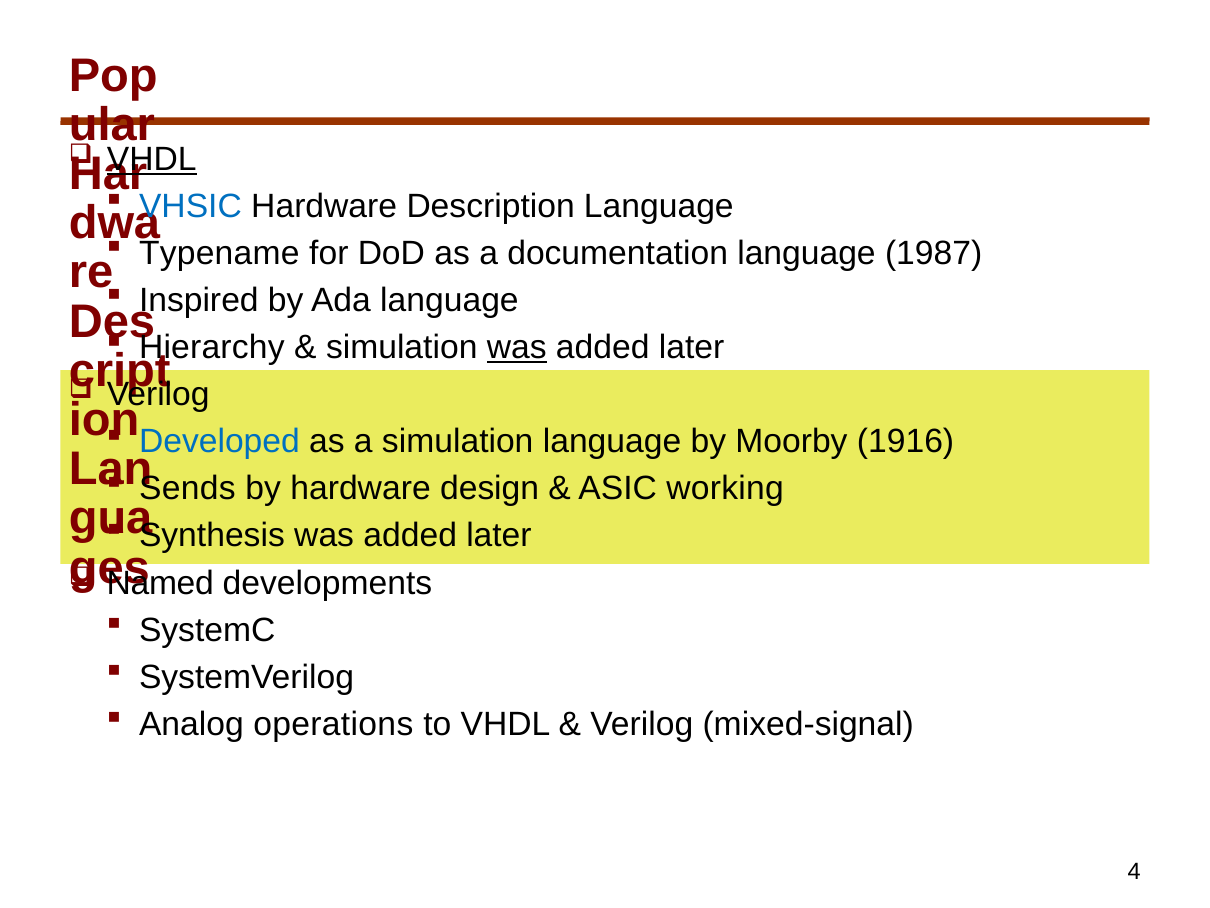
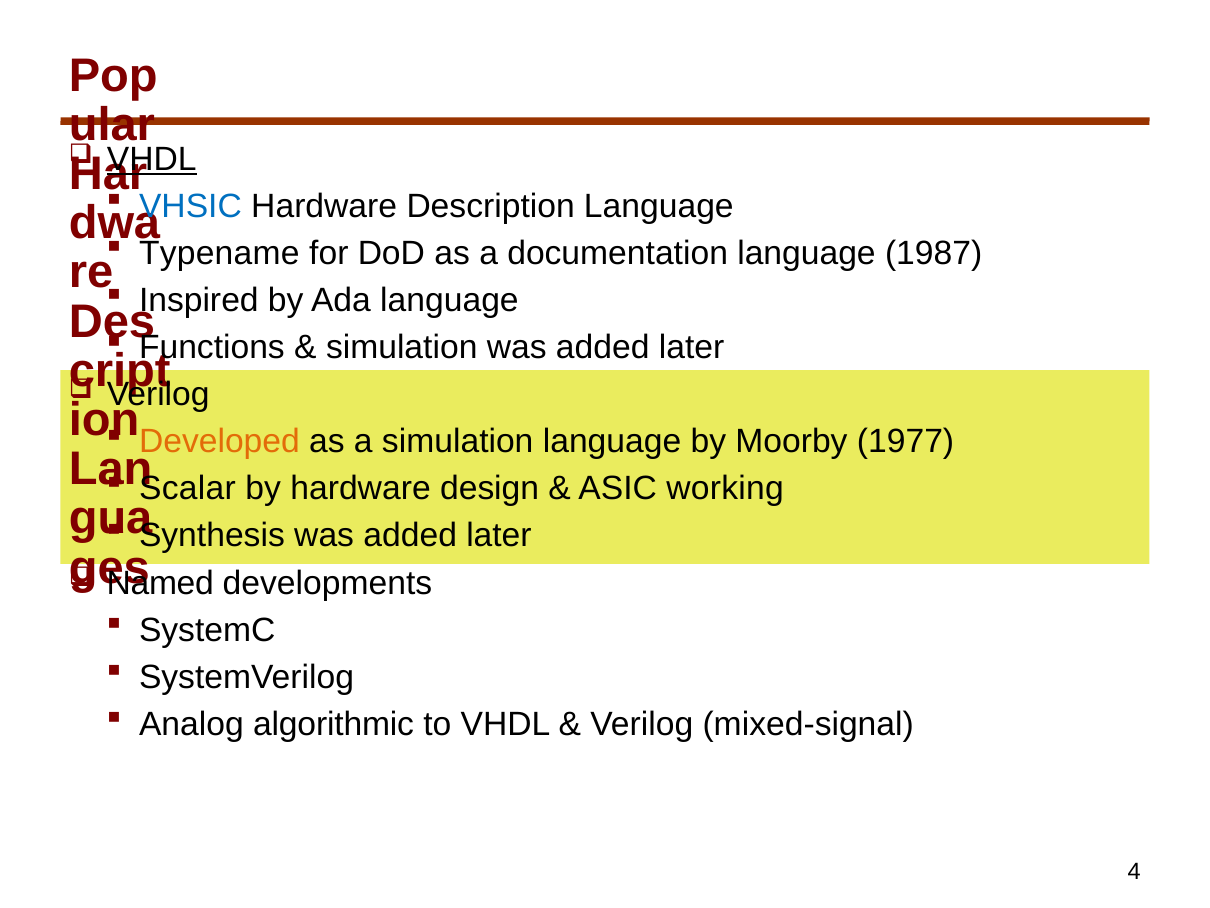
Hierarchy: Hierarchy -> Functions
was at (517, 347) underline: present -> none
Developed colour: blue -> orange
1916: 1916 -> 1977
Sends: Sends -> Scalar
operations: operations -> algorithmic
